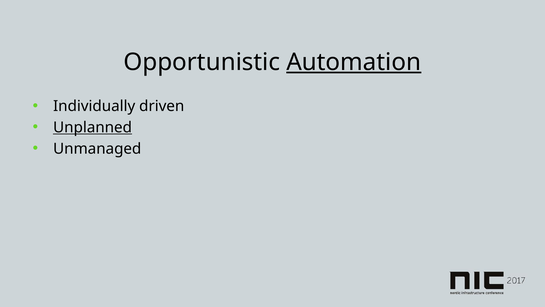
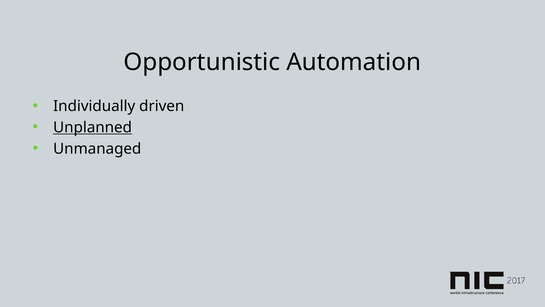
Automation underline: present -> none
